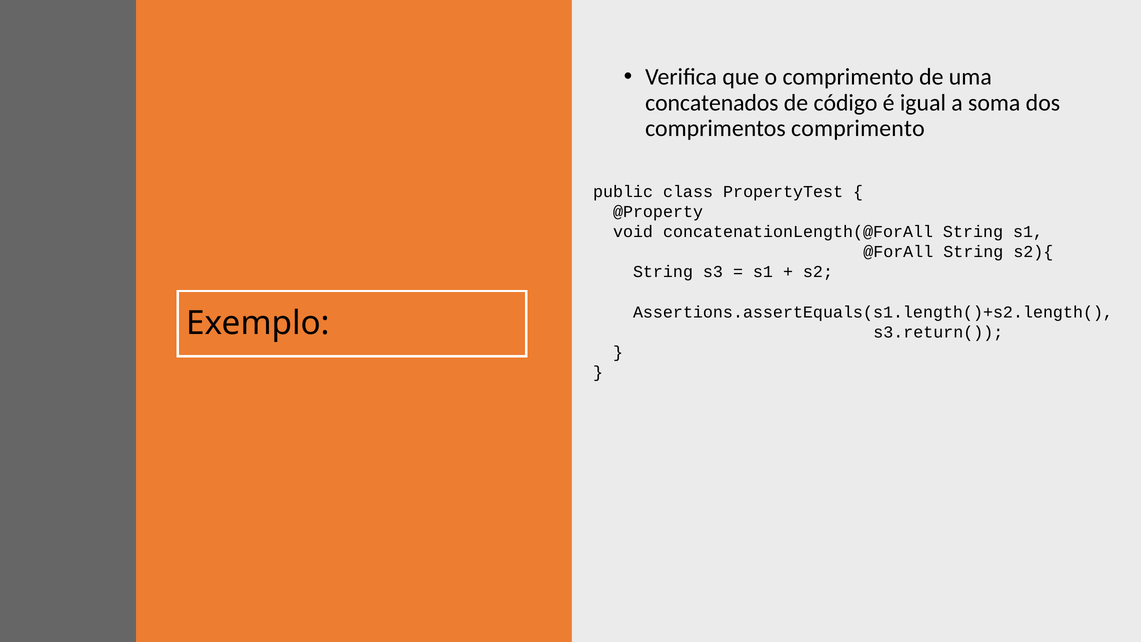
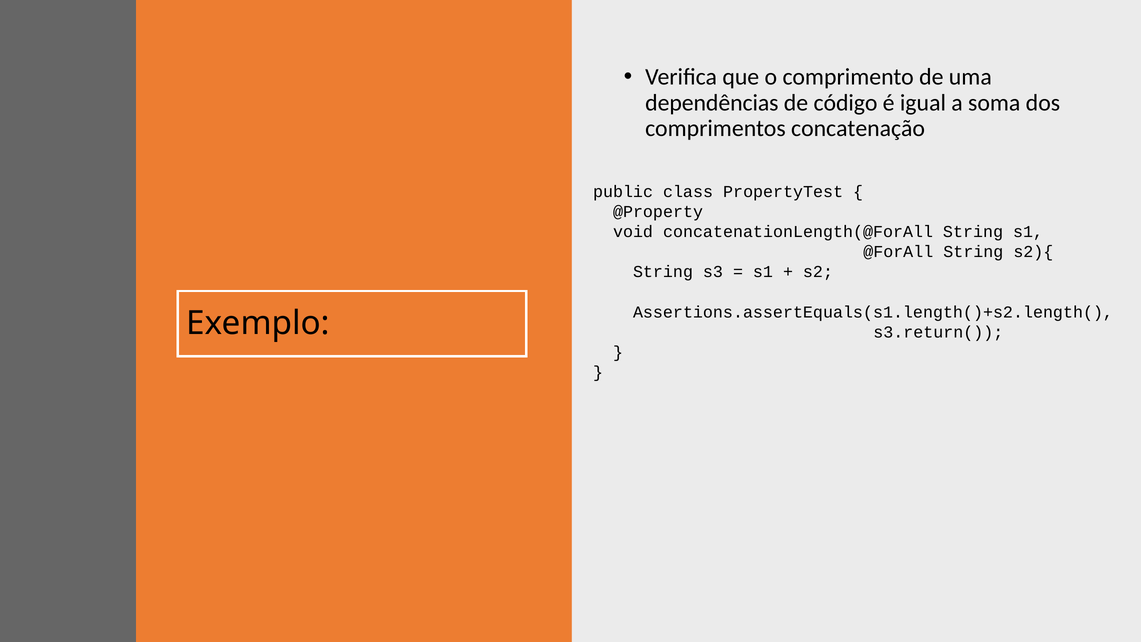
concatenados: concatenados -> dependências
comprimentos comprimento: comprimento -> concatenação
